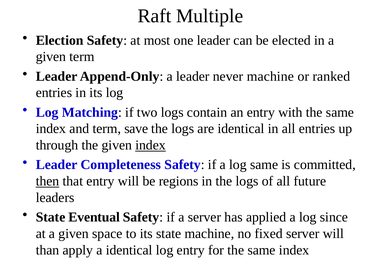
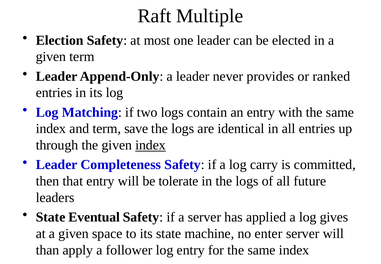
never machine: machine -> provides
log same: same -> carry
then underline: present -> none
regions: regions -> tolerate
since: since -> gives
fixed: fixed -> enter
a identical: identical -> follower
